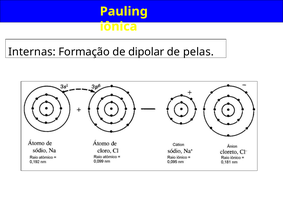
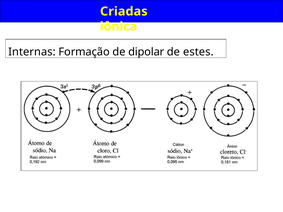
Pauling: Pauling -> Criadas
pelas: pelas -> estes
